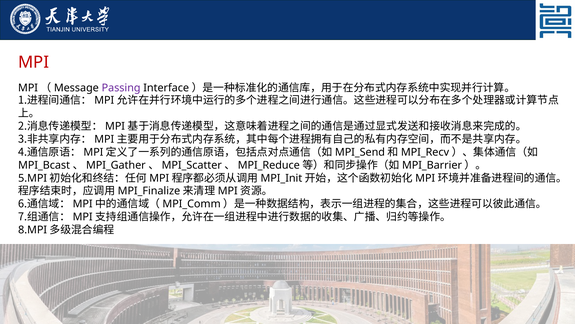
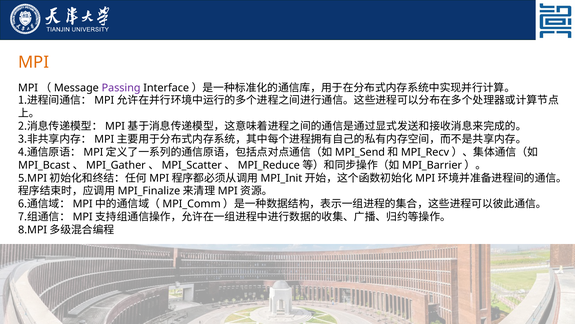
MPI colour: red -> orange
